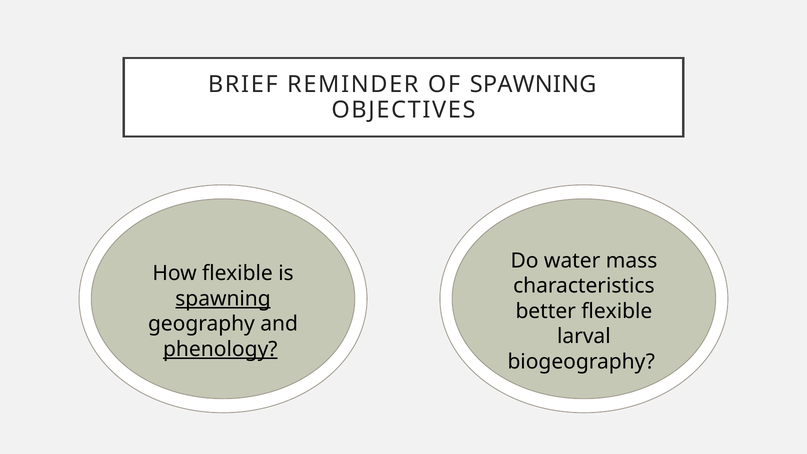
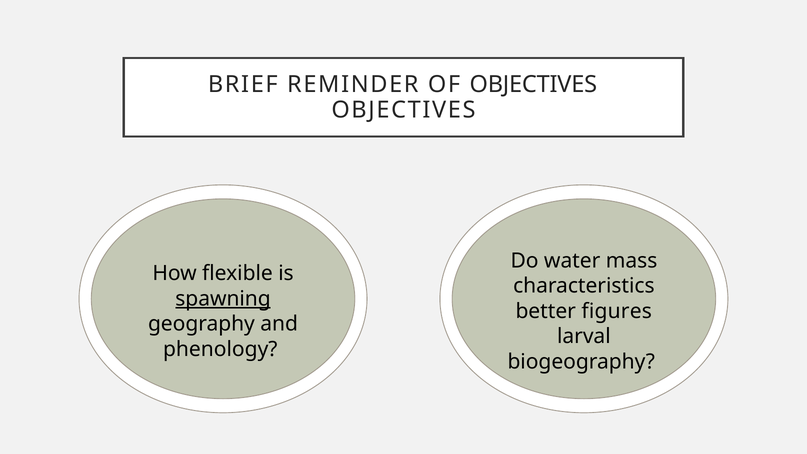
OF SPAWNING: SPAWNING -> OBJECTIVES
better flexible: flexible -> figures
phenology underline: present -> none
